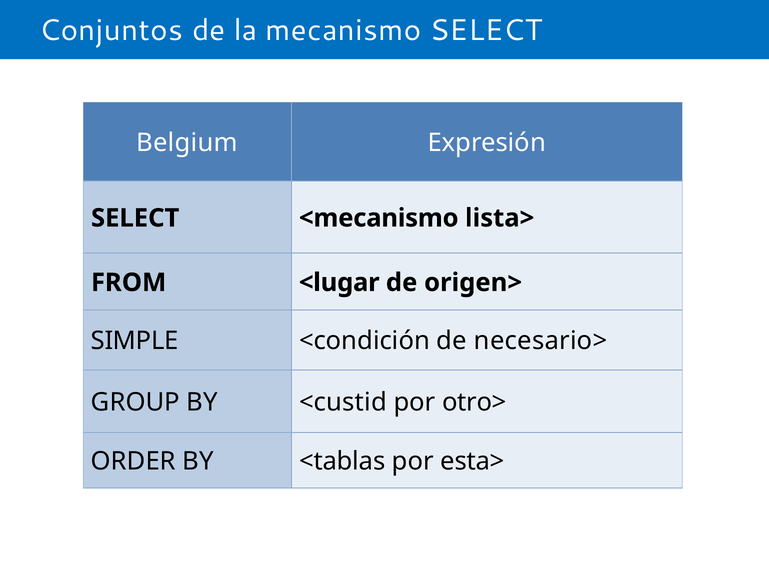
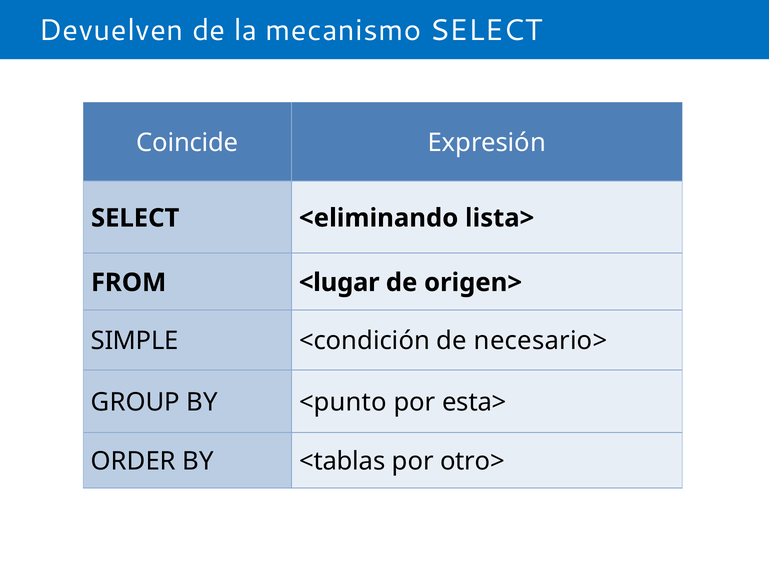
Conjuntos: Conjuntos -> Devuelven
Belgium: Belgium -> Coincide
<mecanismo: <mecanismo -> <eliminando
<custid: <custid -> <punto
otro>: otro> -> esta>
esta>: esta> -> otro>
